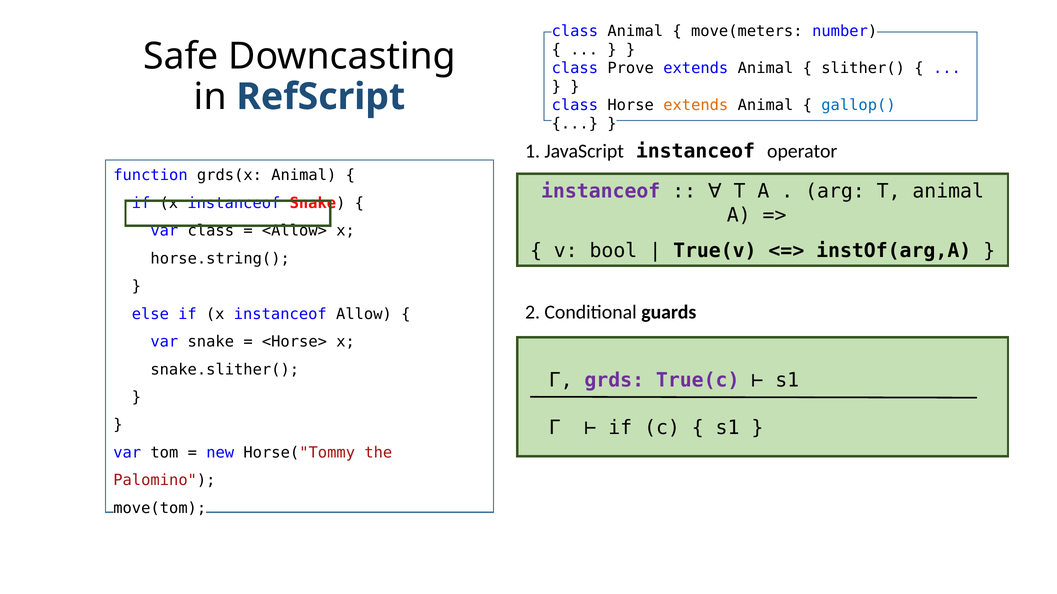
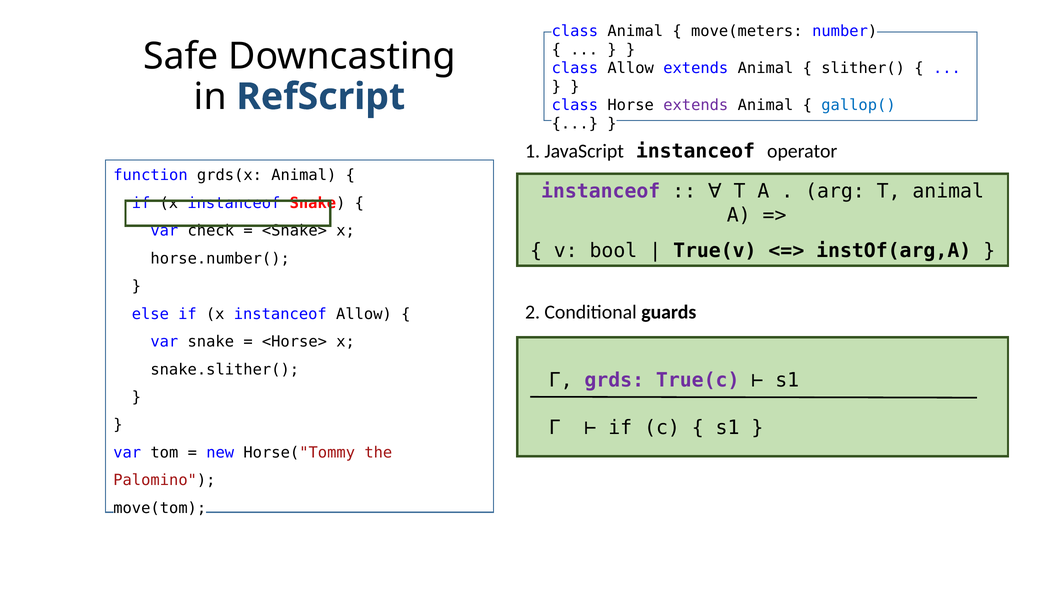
class Prove: Prove -> Allow
extends at (696, 105) colour: orange -> purple
var class: class -> check
<Allow>: <Allow> -> <Snake>
horse.string(: horse.string( -> horse.number(
